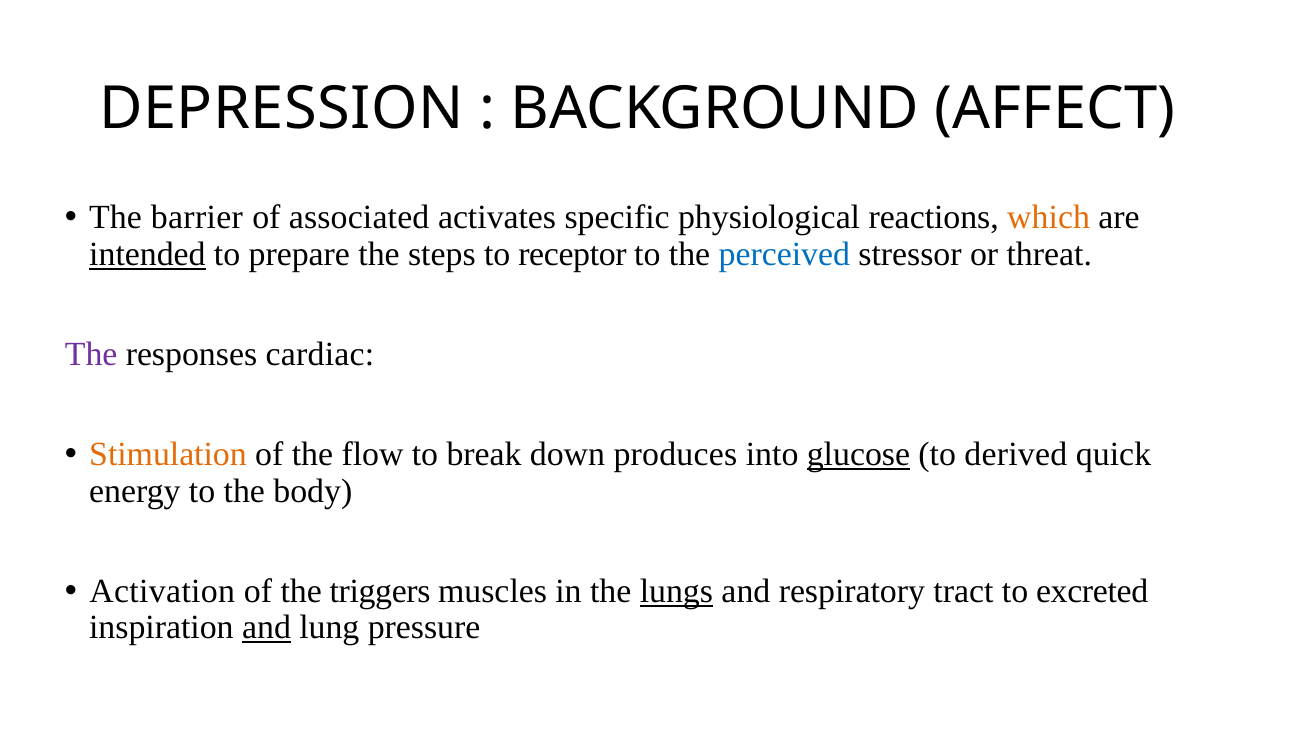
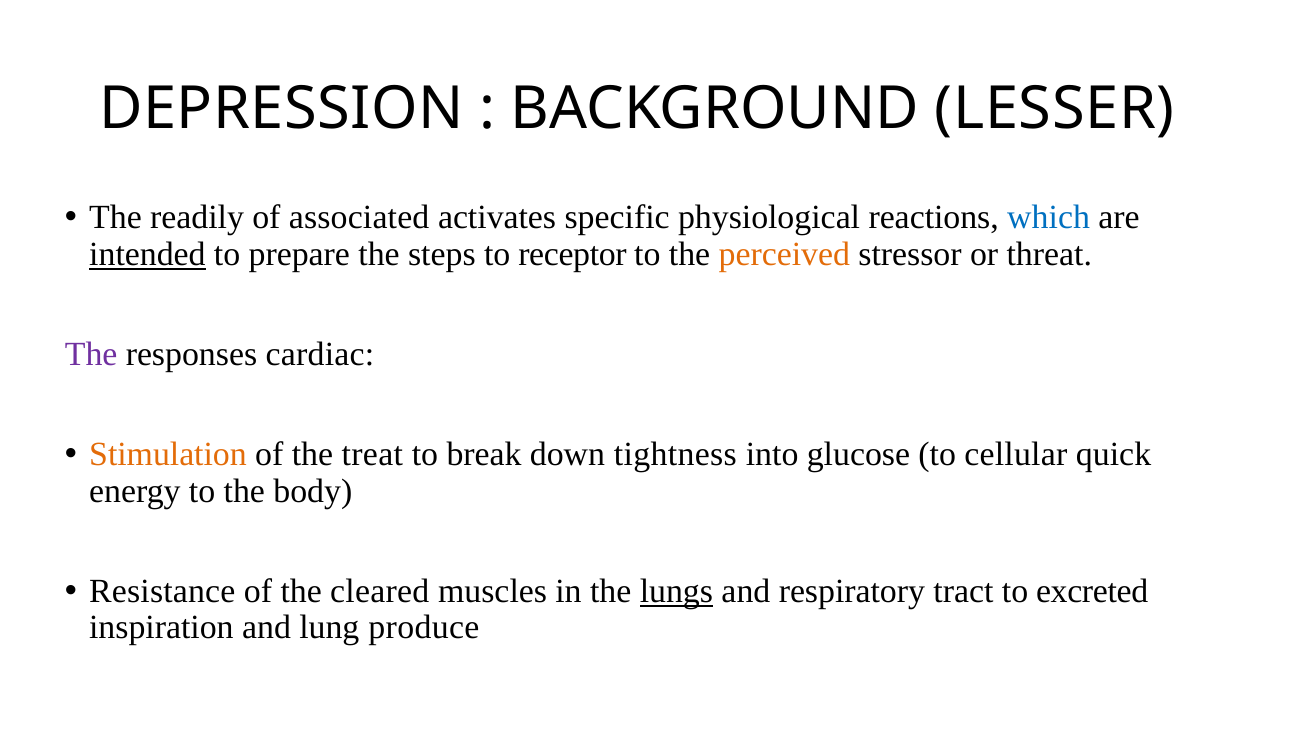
AFFECT: AFFECT -> LESSER
barrier: barrier -> readily
which colour: orange -> blue
perceived colour: blue -> orange
flow: flow -> treat
produces: produces -> tightness
glucose underline: present -> none
derived: derived -> cellular
Activation: Activation -> Resistance
triggers: triggers -> cleared
and at (267, 628) underline: present -> none
pressure: pressure -> produce
